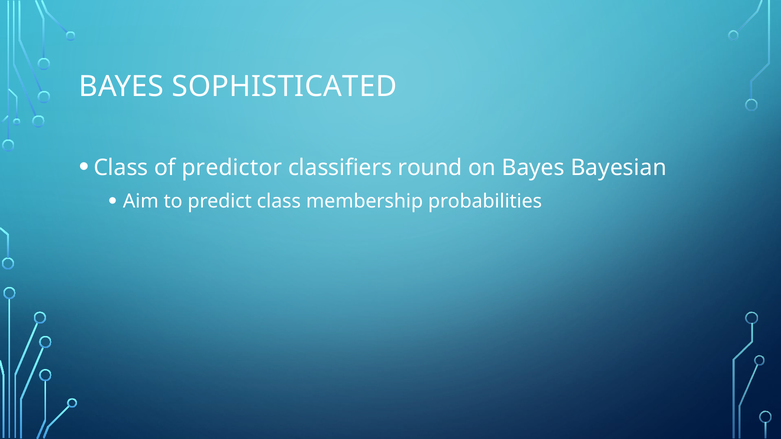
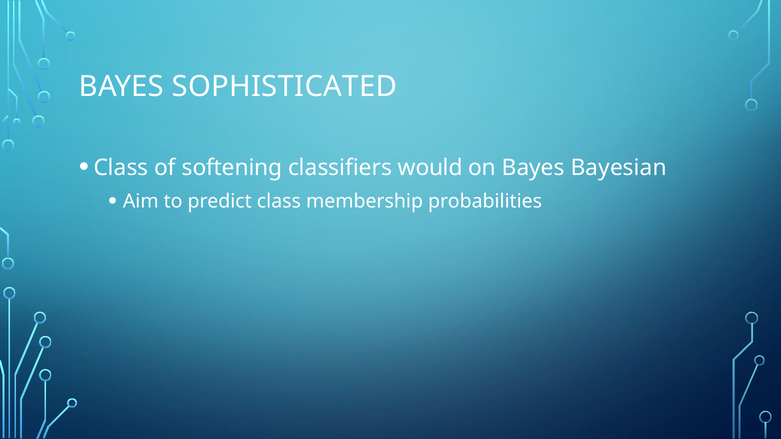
predictor: predictor -> softening
round: round -> would
